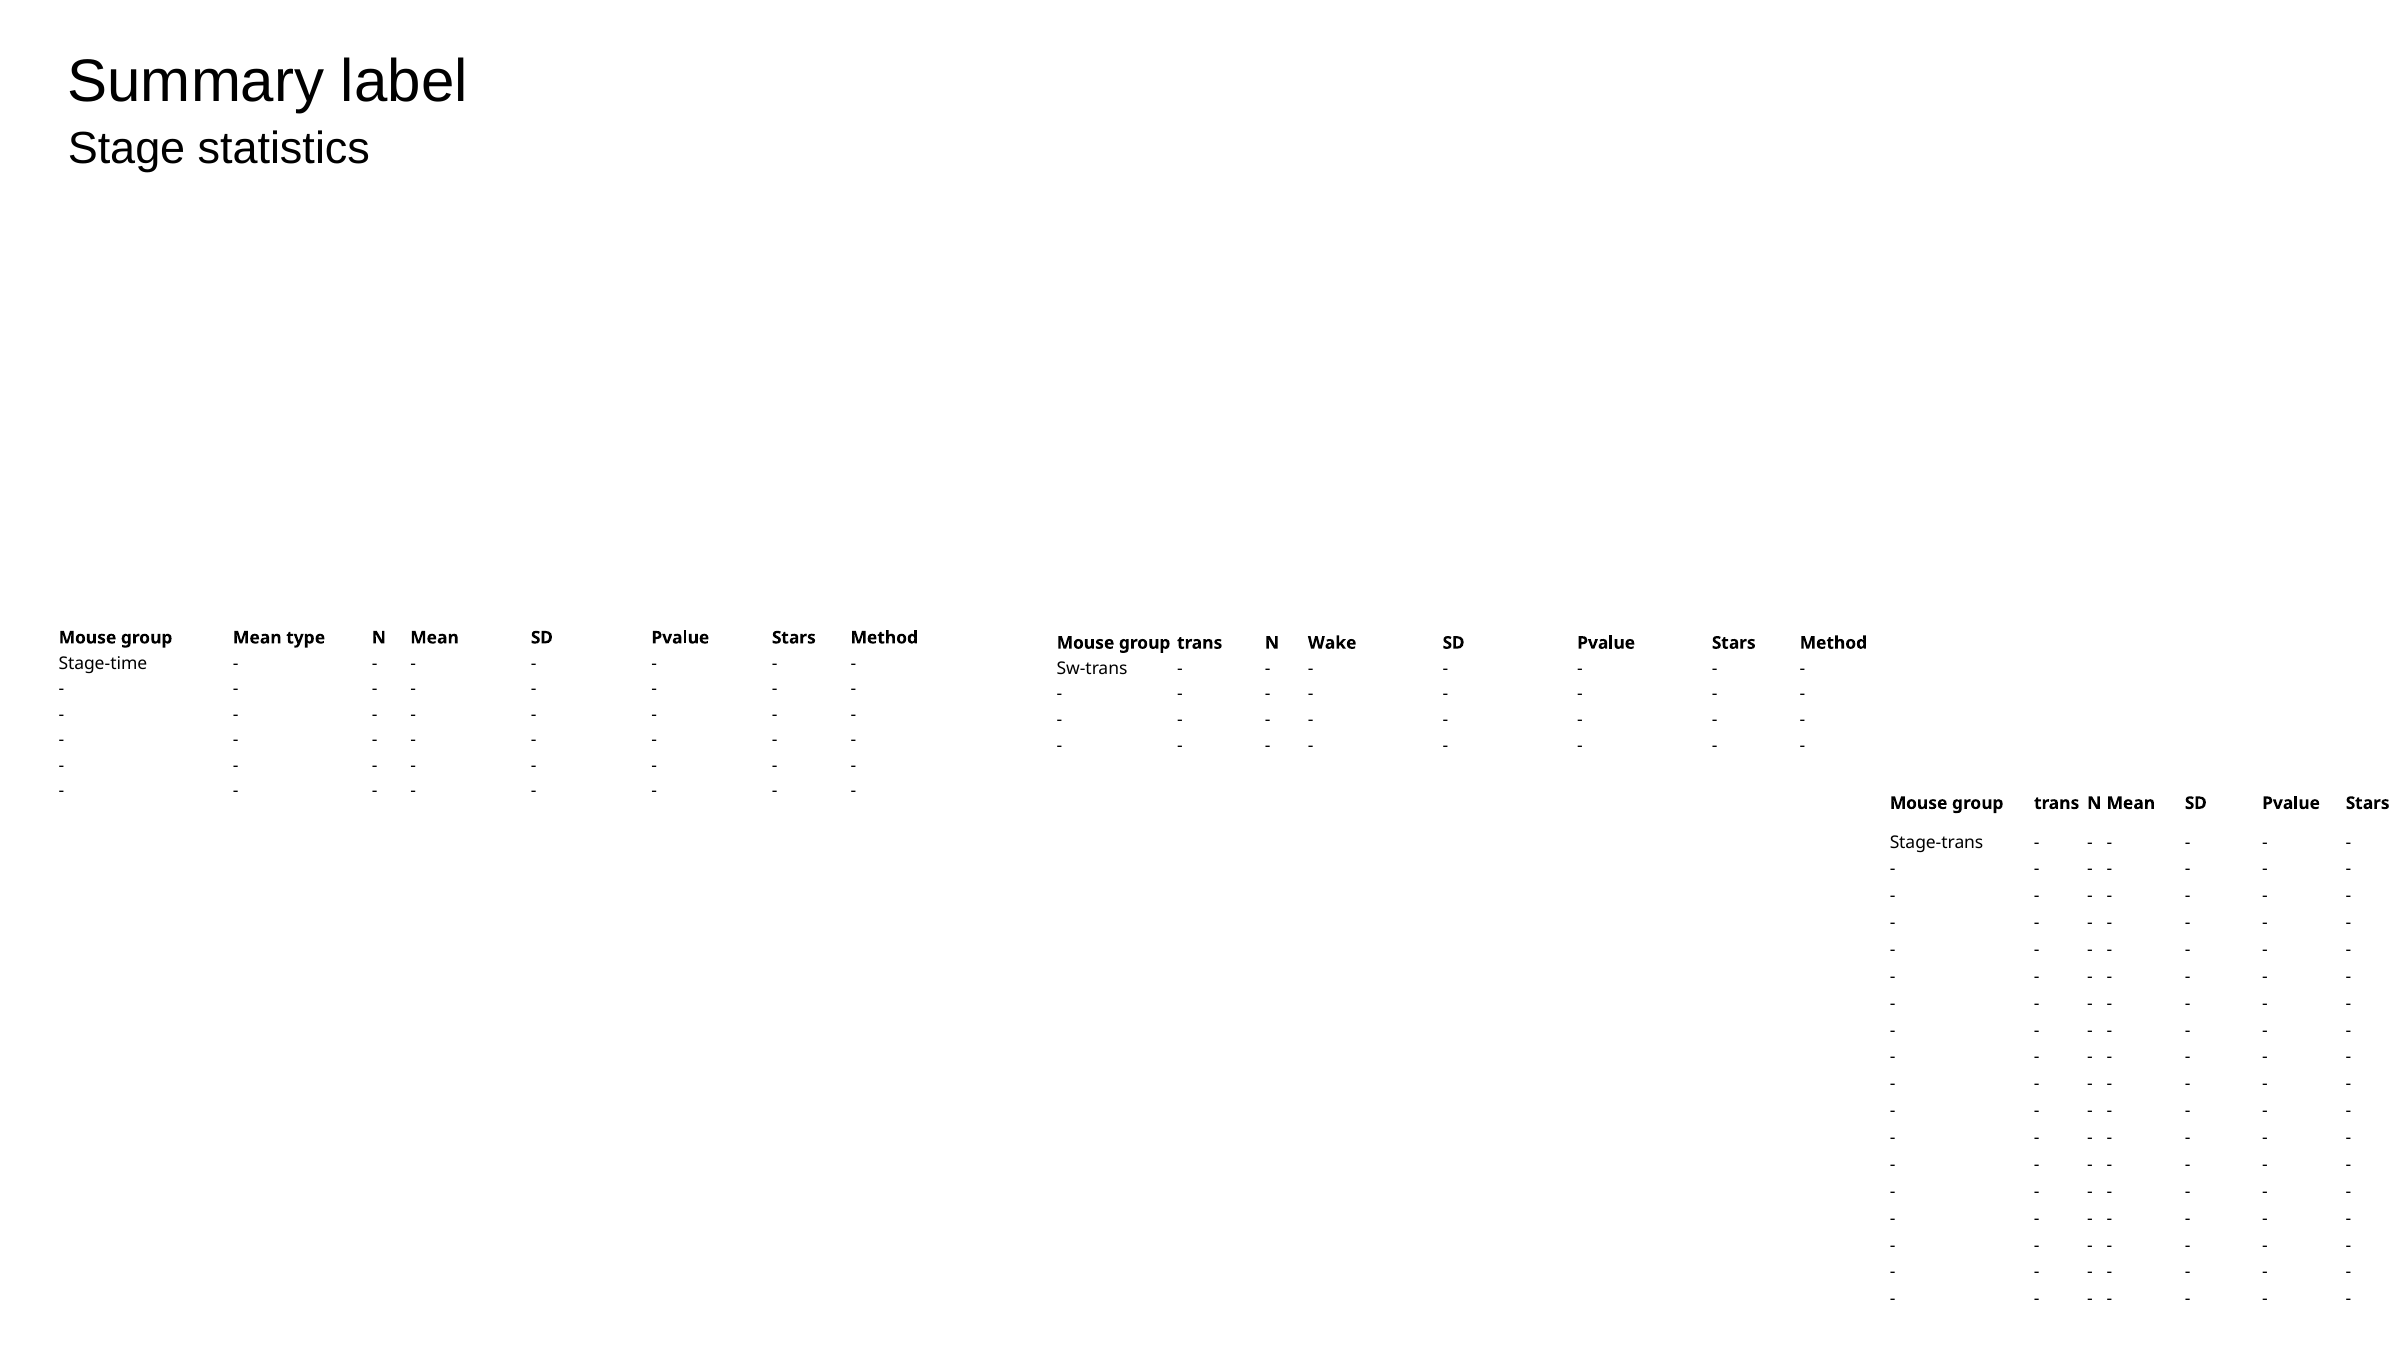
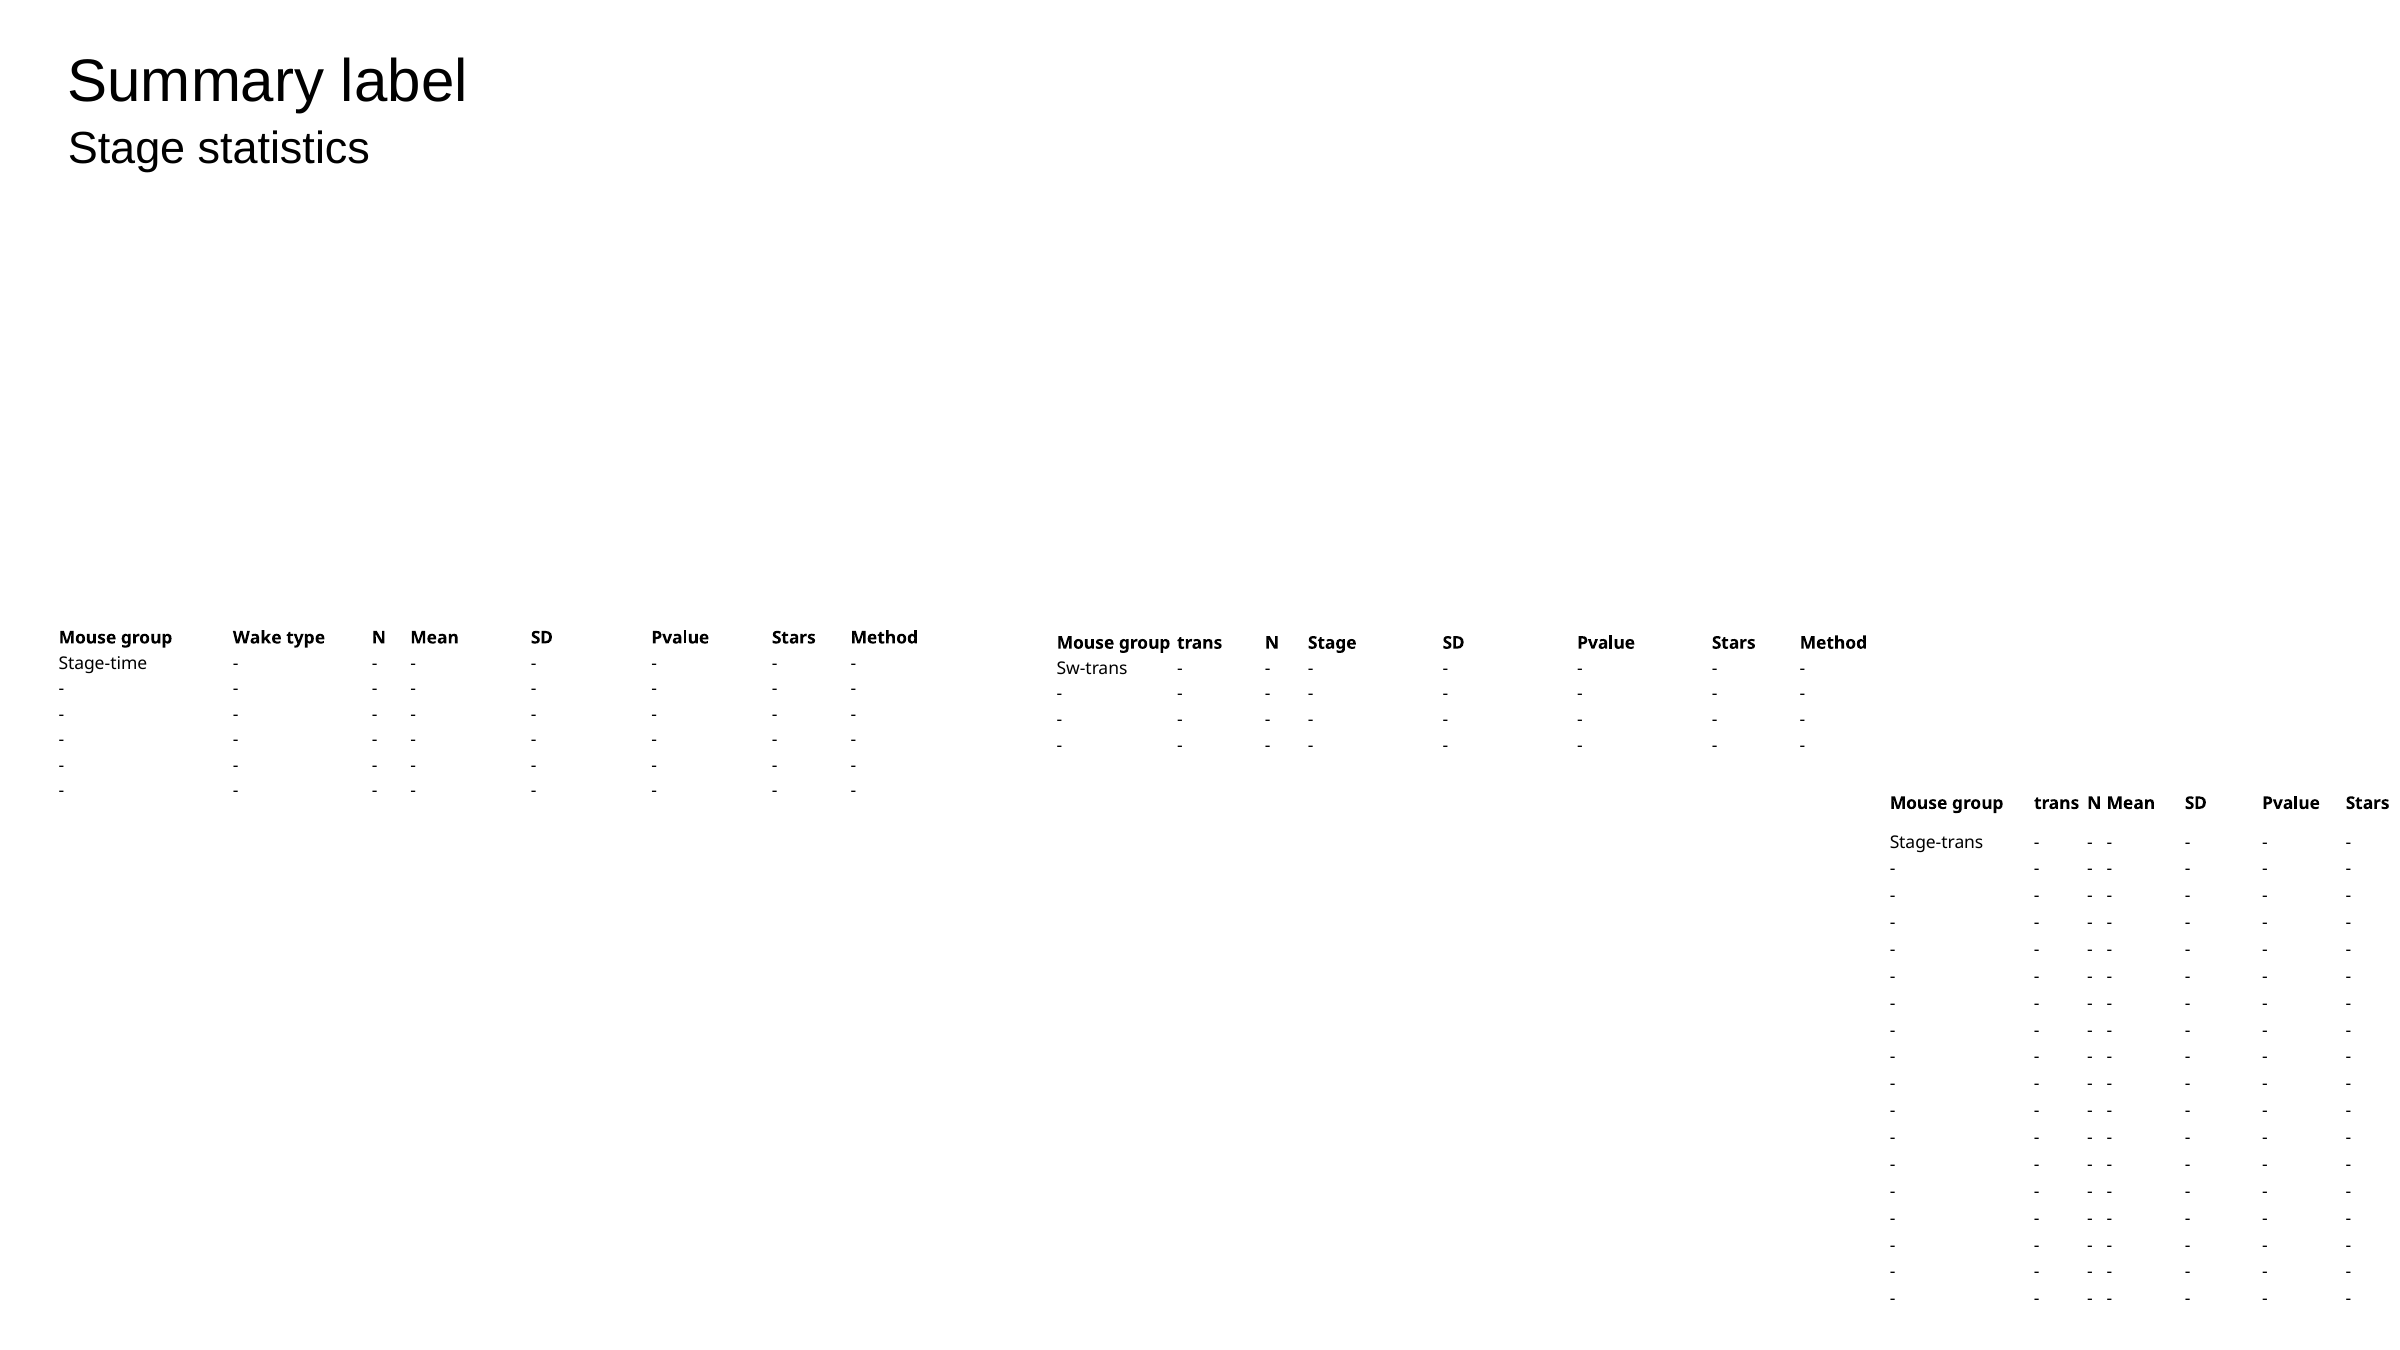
group Mean: Mean -> Wake
N Wake: Wake -> Stage
